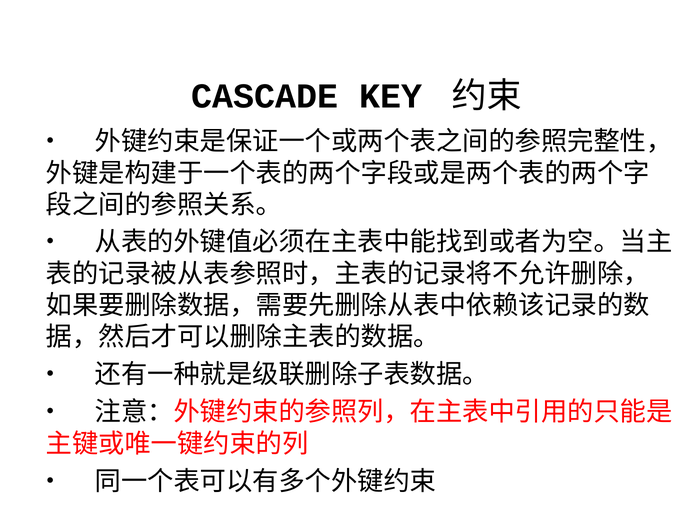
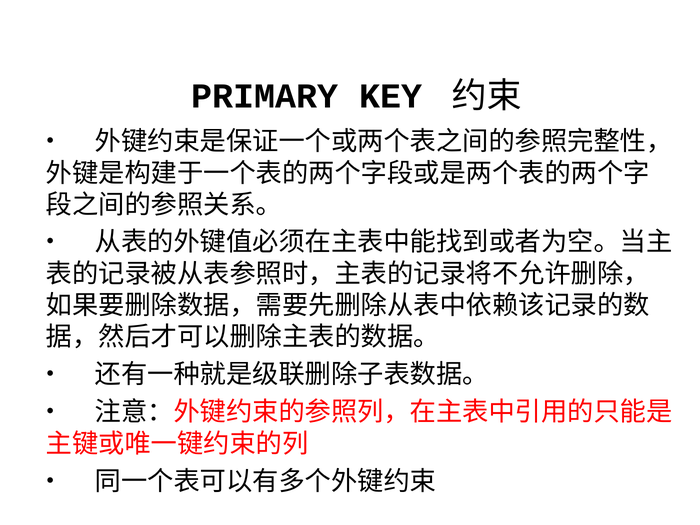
CASCADE: CASCADE -> PRIMARY
